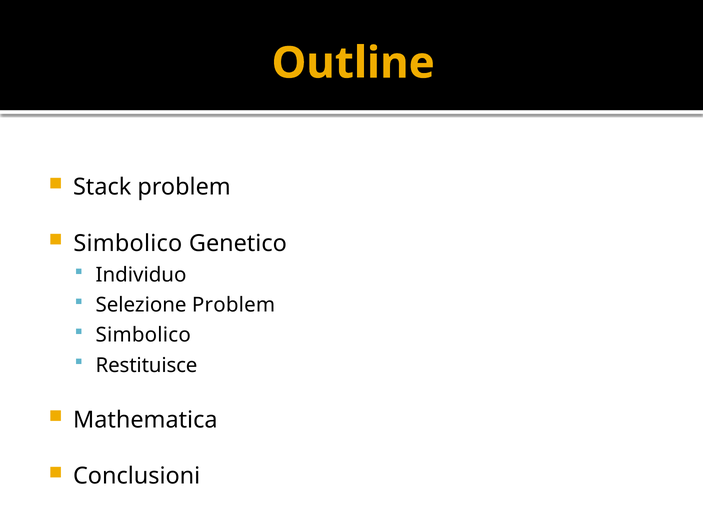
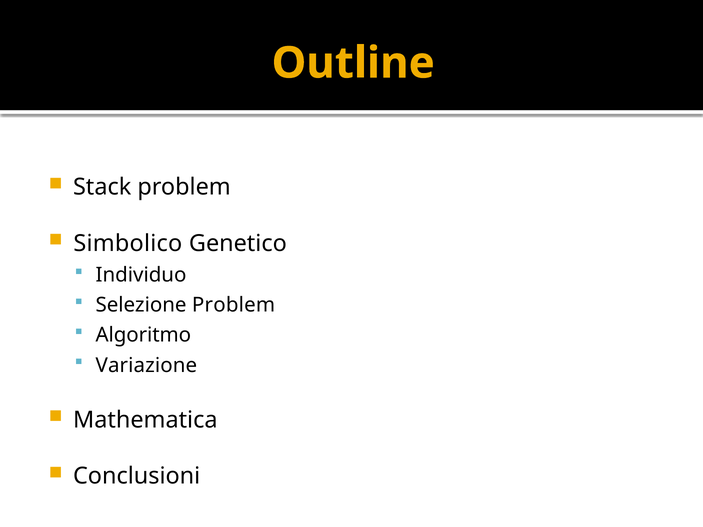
Simbolico at (143, 335): Simbolico -> Algoritmo
Restituisce: Restituisce -> Variazione
